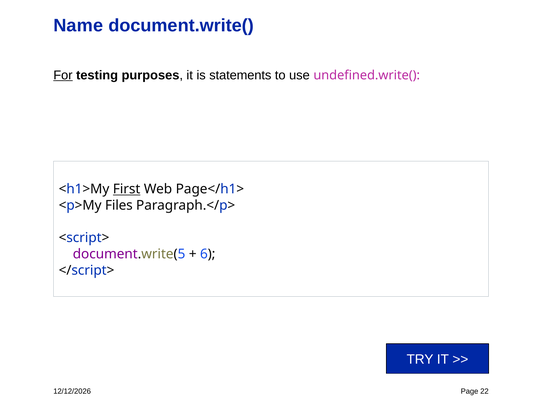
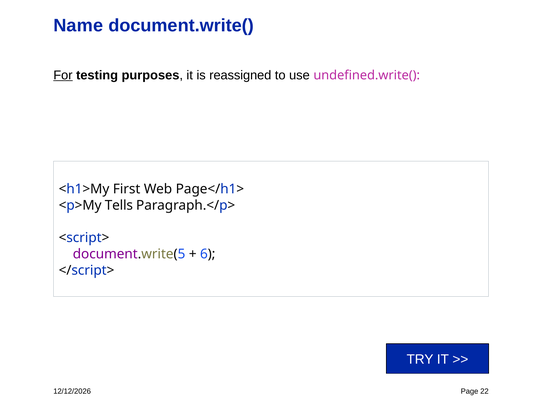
statements: statements -> reassigned
First underline: present -> none
Files: Files -> Tells
